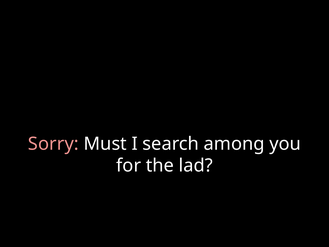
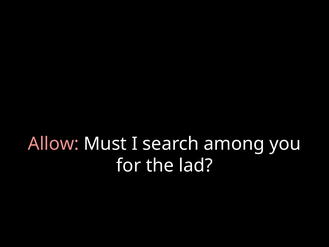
Sorry: Sorry -> Allow
